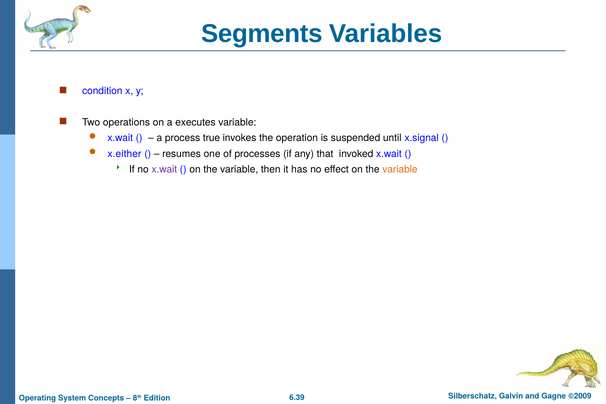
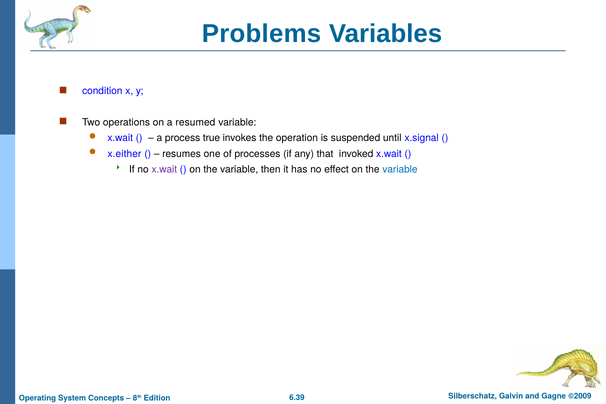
Segments: Segments -> Problems
executes: executes -> resumed
variable at (400, 169) colour: orange -> blue
